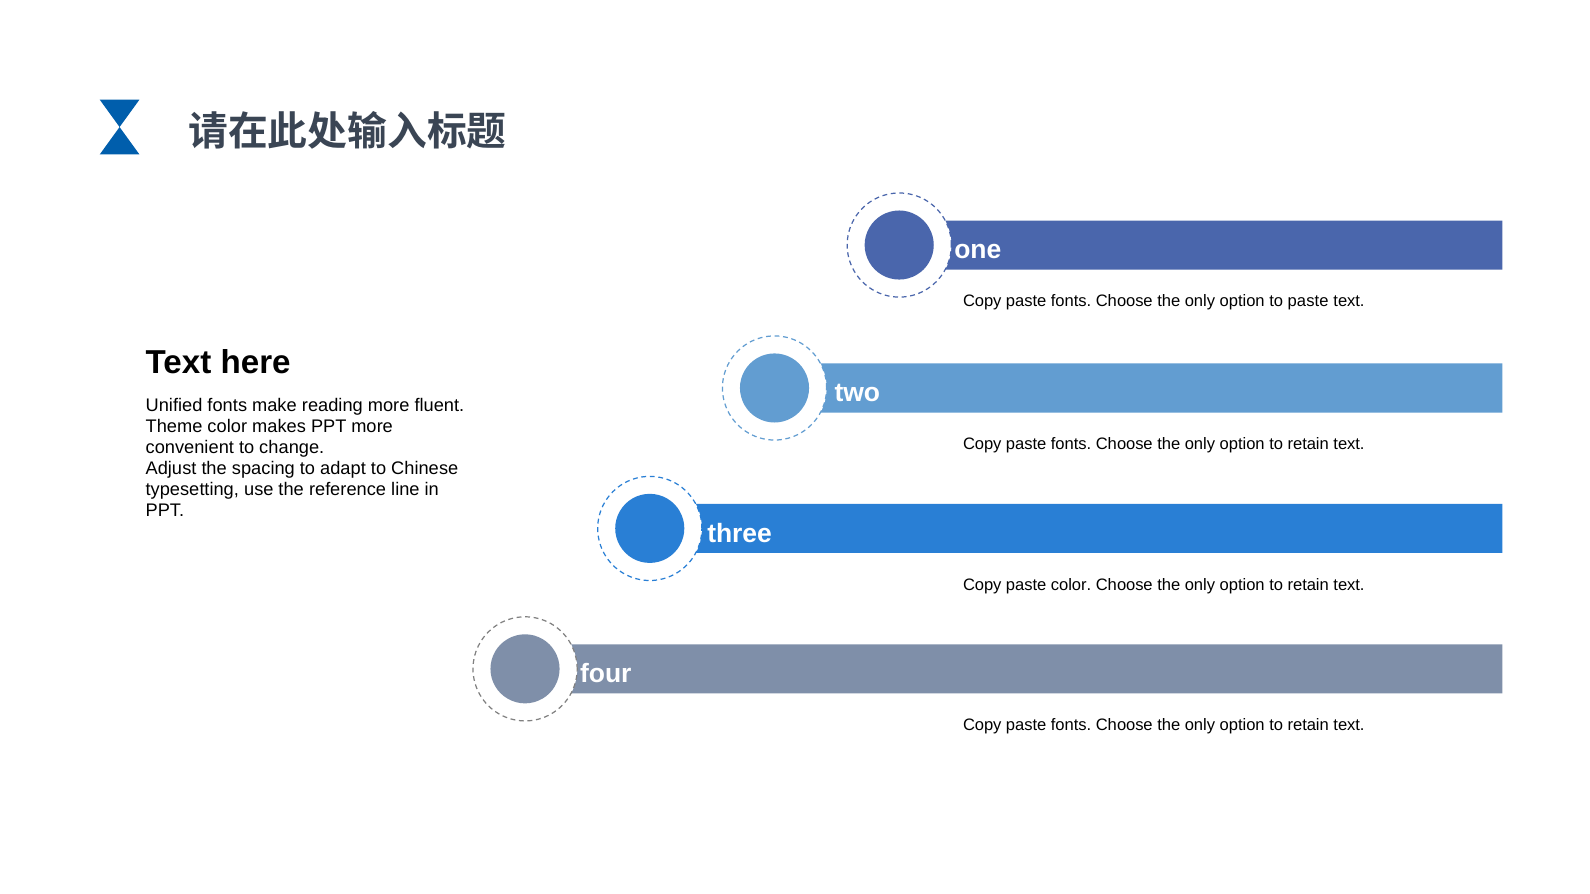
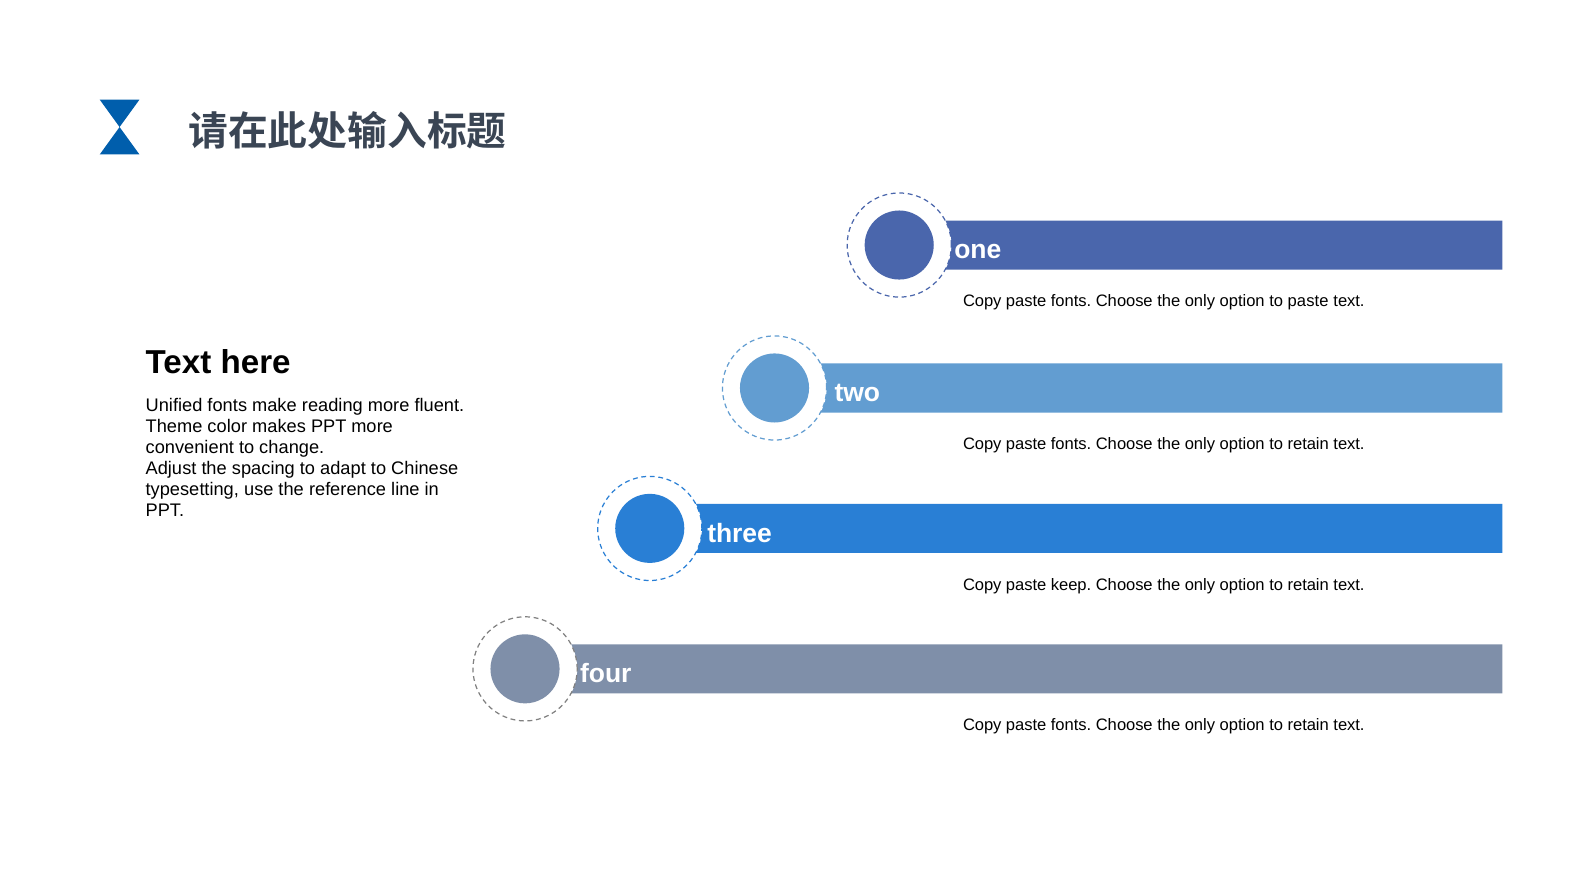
paste color: color -> keep
